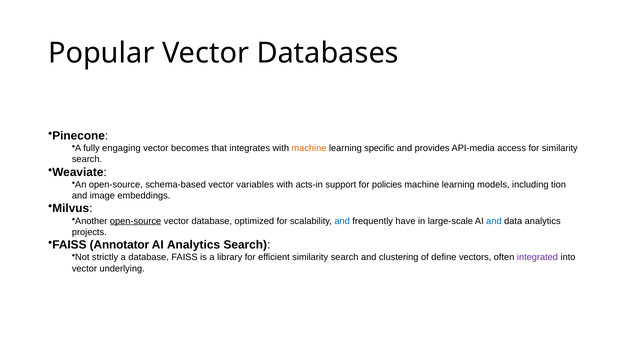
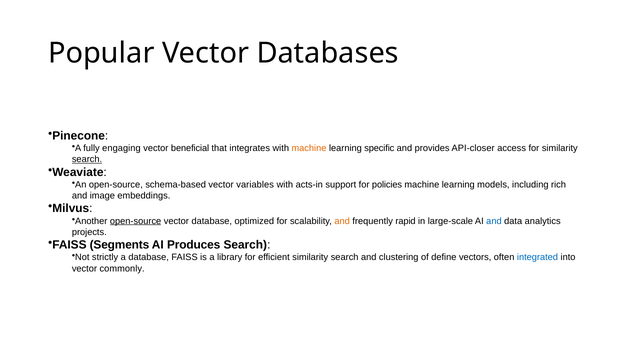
becomes: becomes -> beneficial
API-media: API-media -> API-closer
search at (87, 159) underline: none -> present
tion: tion -> rich
and at (342, 221) colour: blue -> orange
have: have -> rapid
Annotator: Annotator -> Segments
AI Analytics: Analytics -> Produces
integrated colour: purple -> blue
underlying: underlying -> commonly
